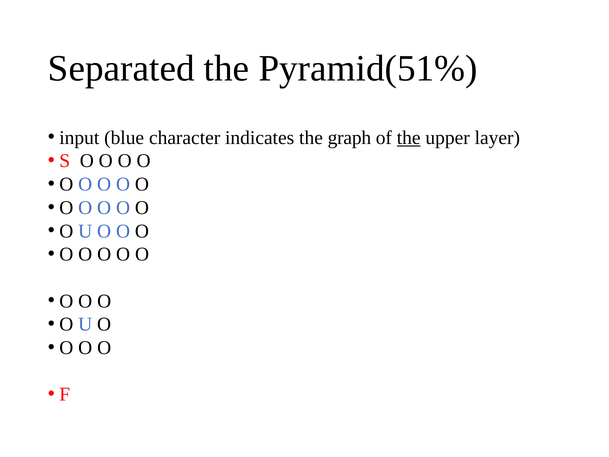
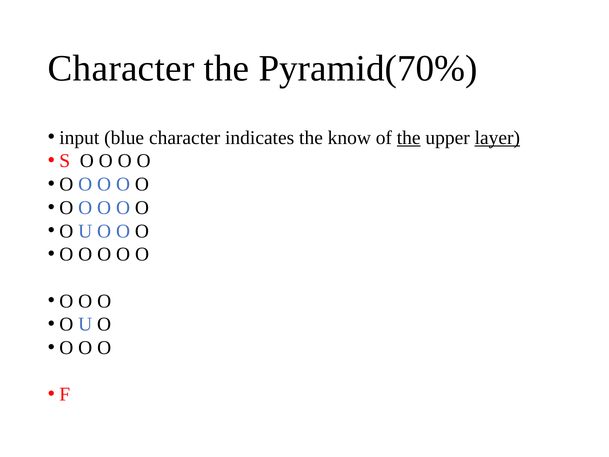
Separated at (121, 68): Separated -> Character
Pyramid(51%: Pyramid(51% -> Pyramid(70%
graph: graph -> know
layer underline: none -> present
